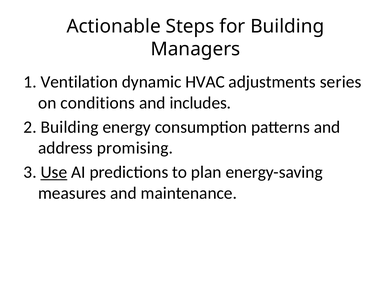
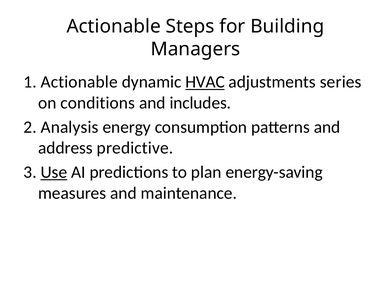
1 Ventilation: Ventilation -> Actionable
HVAC underline: none -> present
2 Building: Building -> Analysis
promising: promising -> predictive
